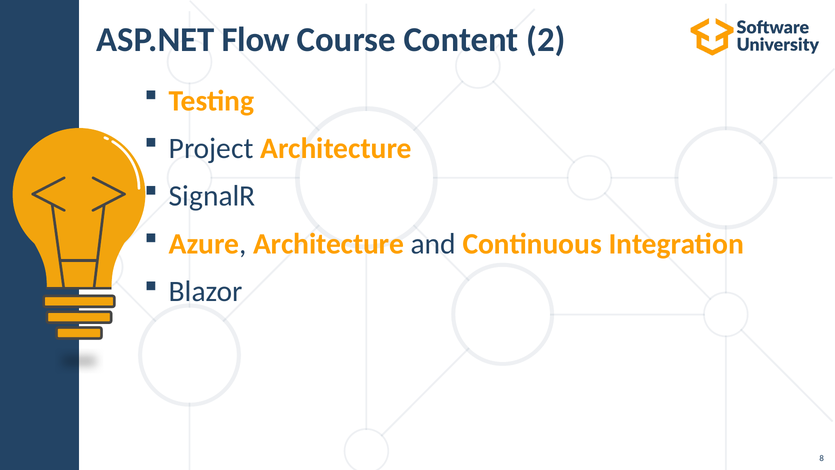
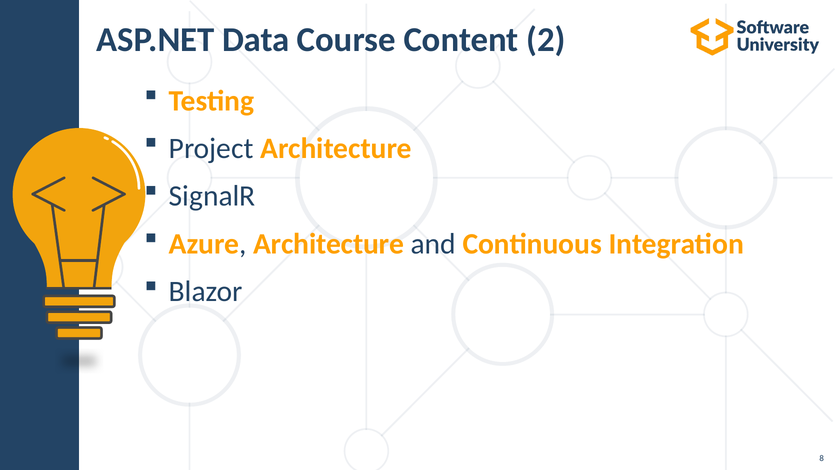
Flow: Flow -> Data
